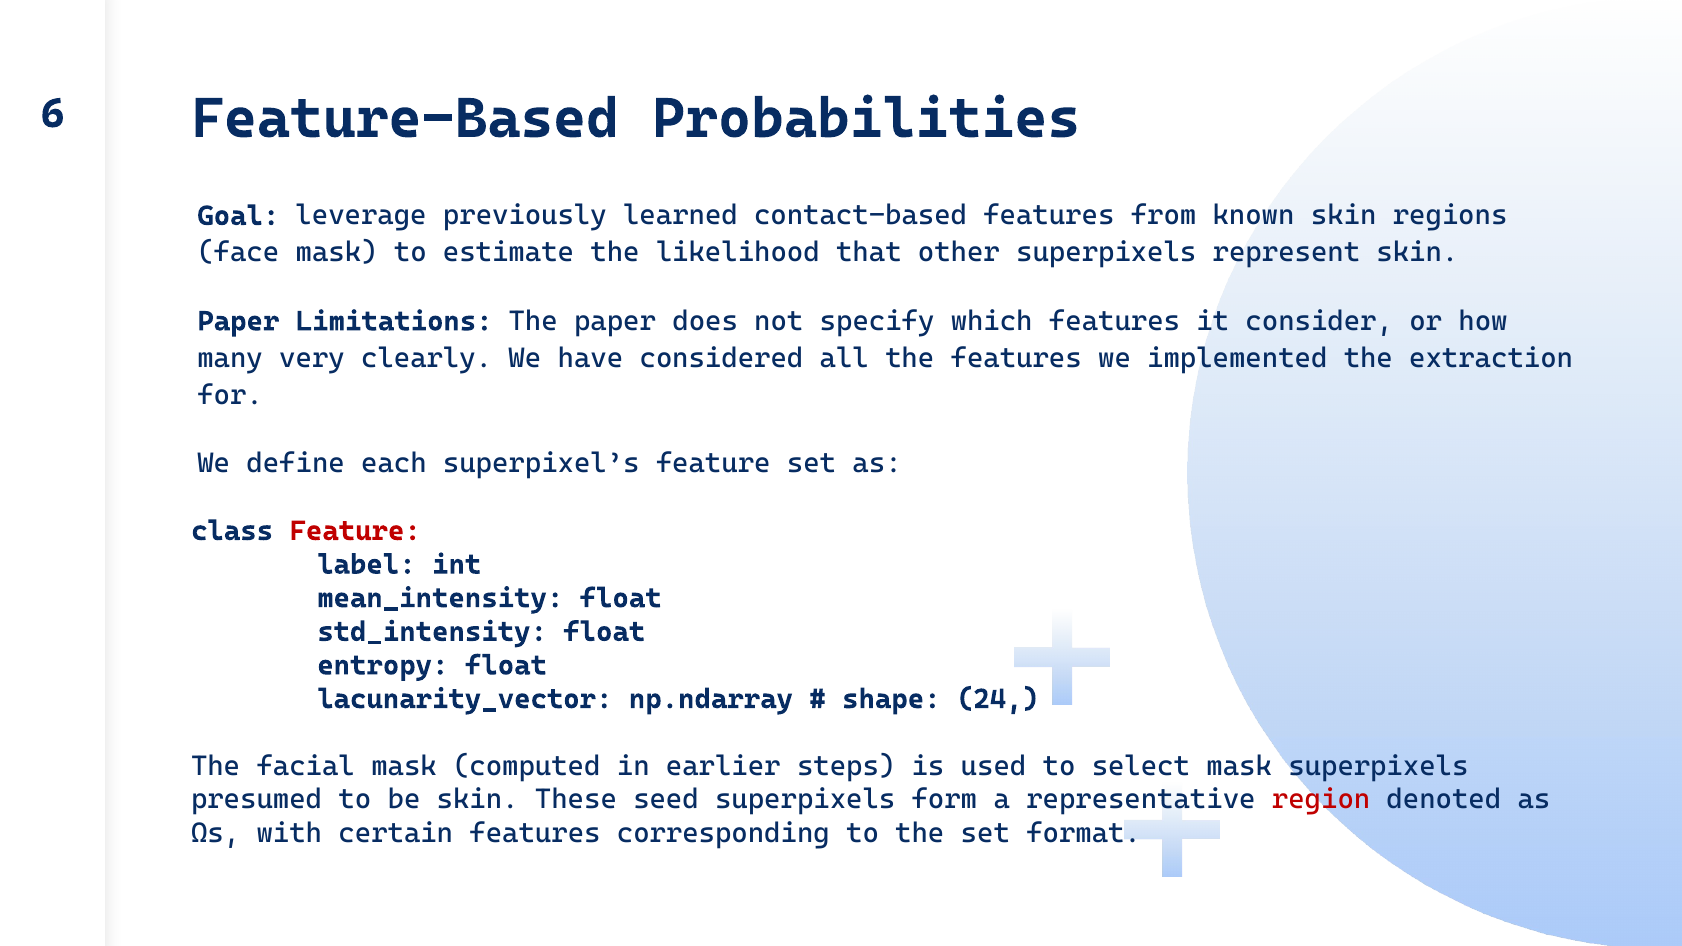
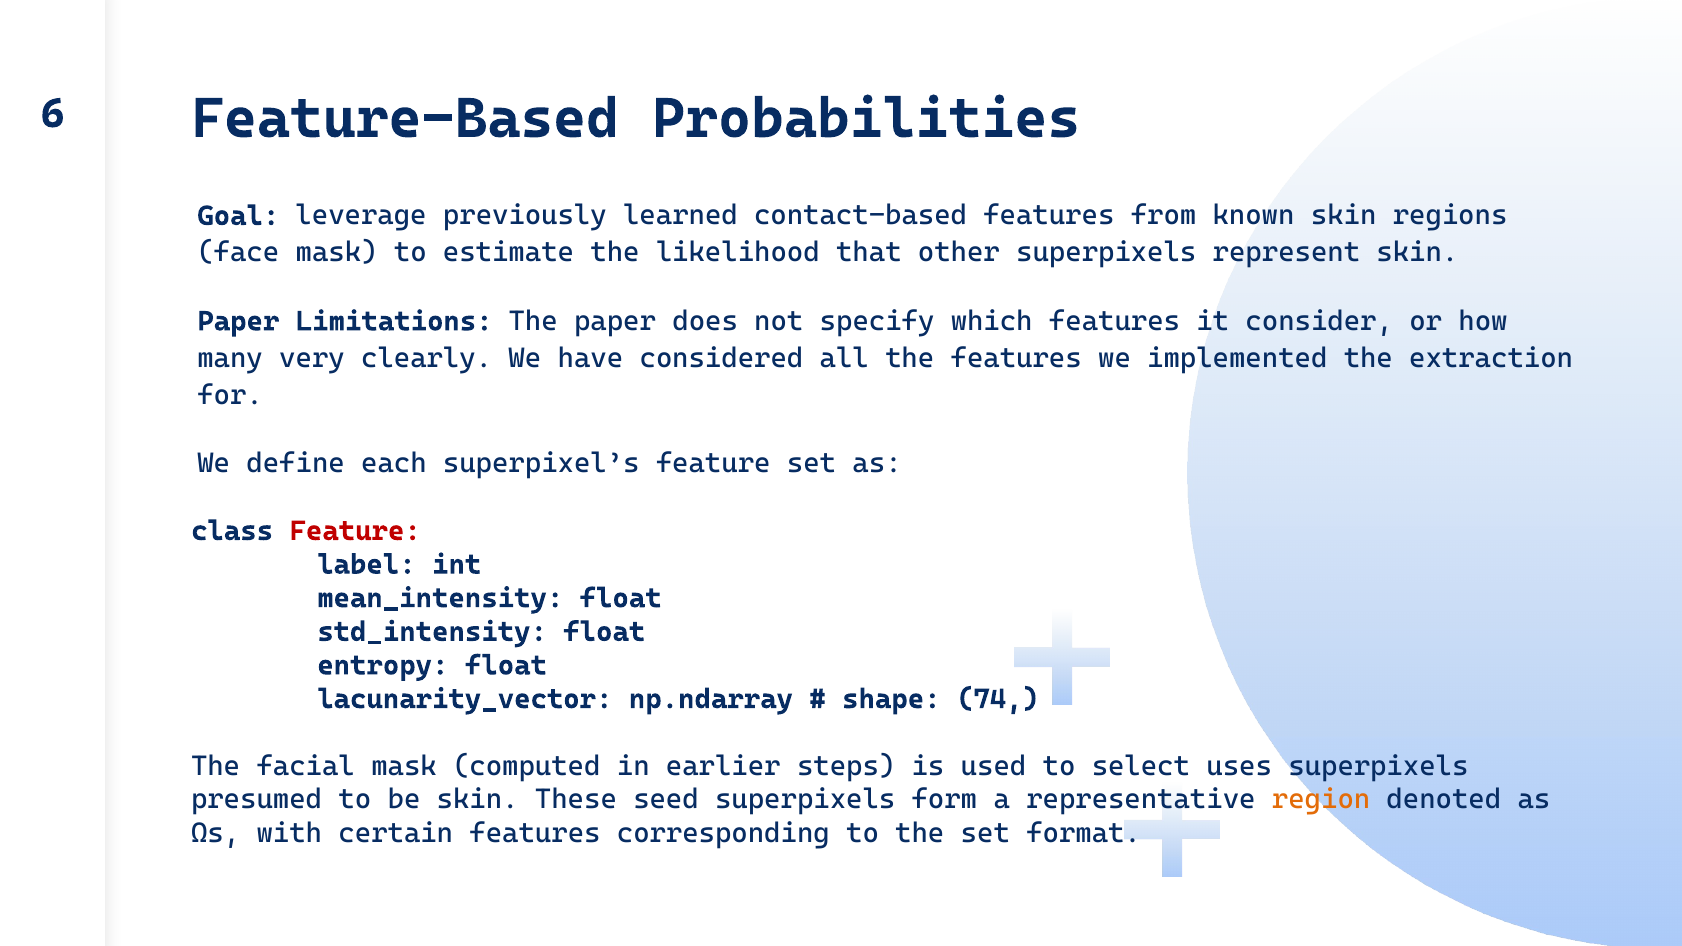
24: 24 -> 74
select mask: mask -> uses
region colour: red -> orange
